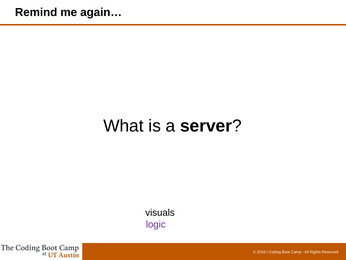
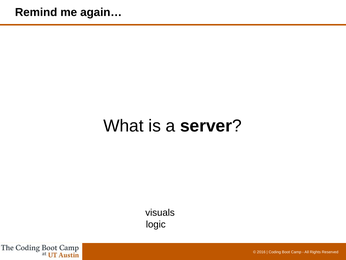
logic colour: purple -> black
